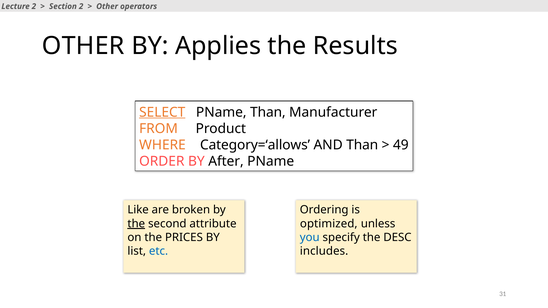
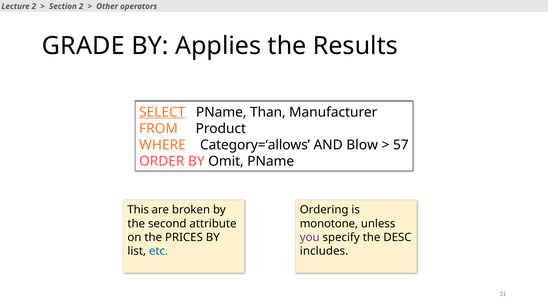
OTHER at (83, 46): OTHER -> GRADE
AND Than: Than -> Blow
49: 49 -> 57
After: After -> Omit
Like: Like -> This
the at (136, 224) underline: present -> none
optimized: optimized -> monotone
you colour: blue -> purple
